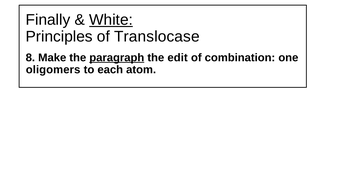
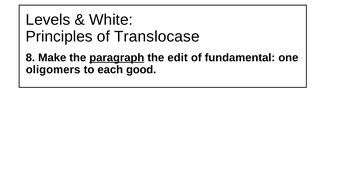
Finally: Finally -> Levels
White underline: present -> none
combination: combination -> fundamental
atom: atom -> good
